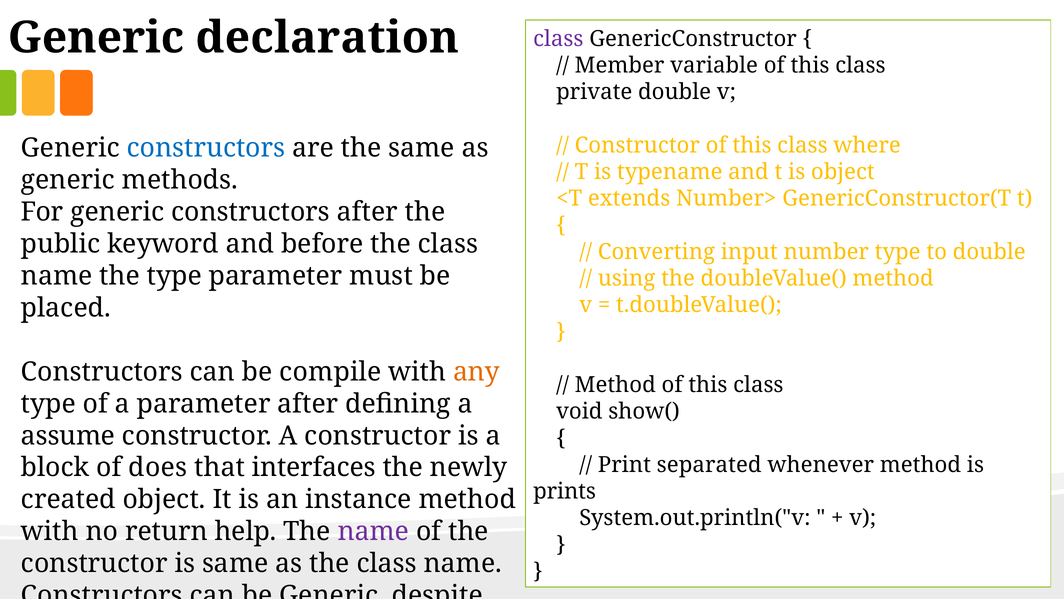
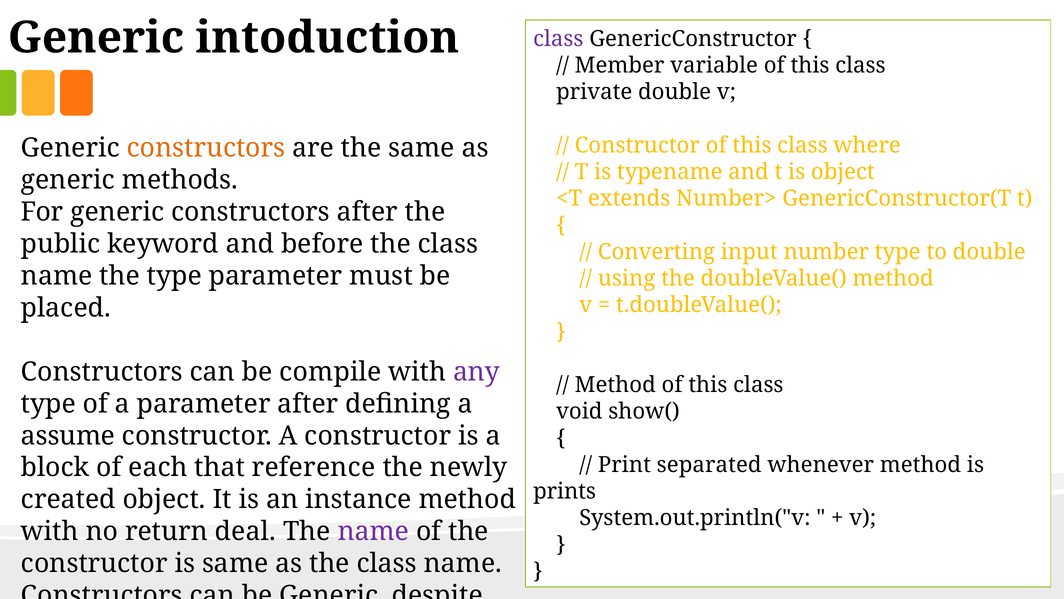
declaration: declaration -> intoduction
constructors at (206, 148) colour: blue -> orange
any colour: orange -> purple
does: does -> each
interfaces: interfaces -> reference
help: help -> deal
